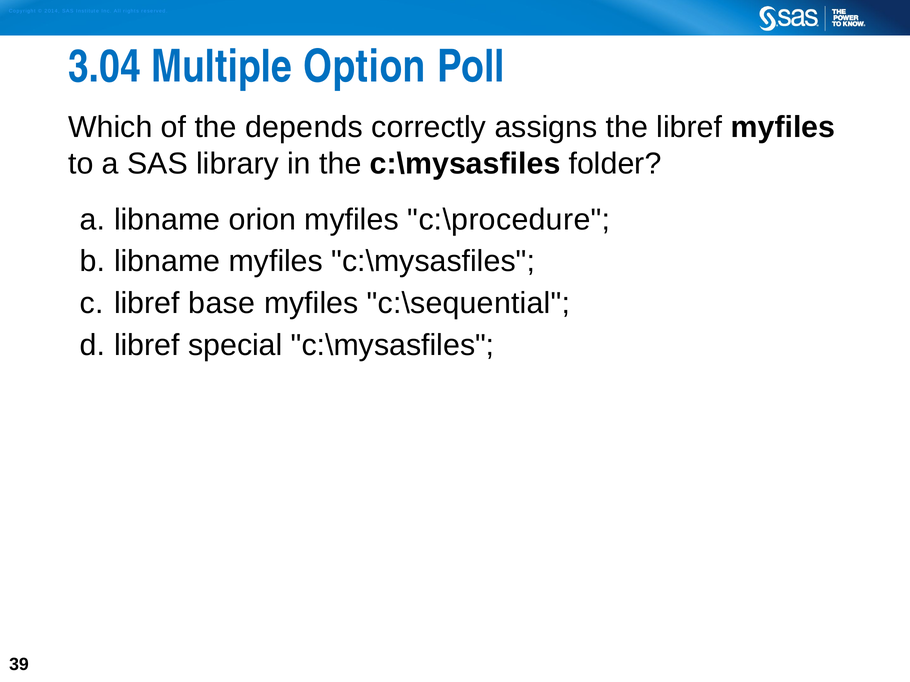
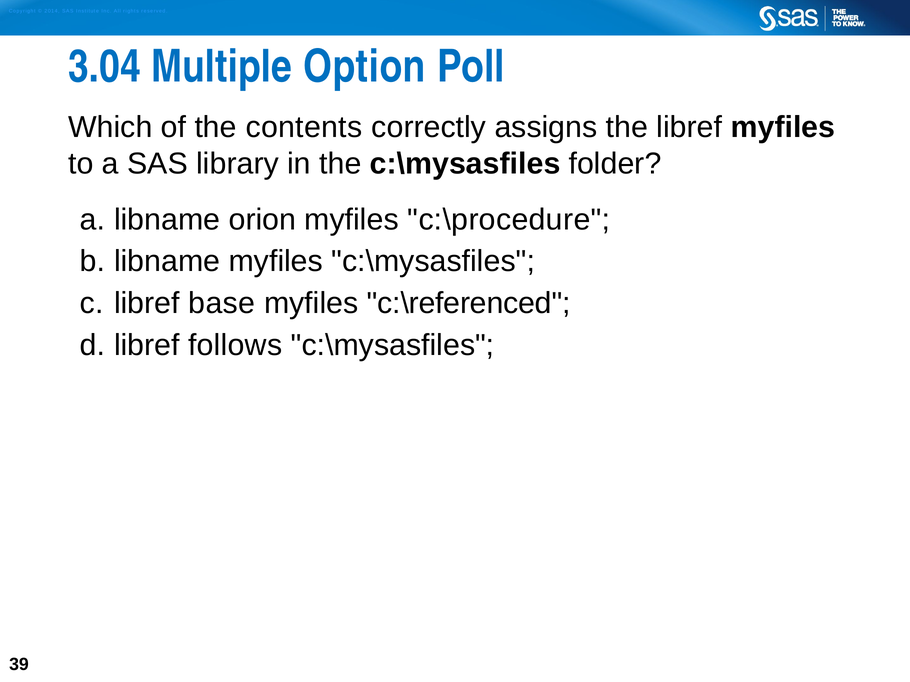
depends: depends -> contents
c:\sequential: c:\sequential -> c:\referenced
special: special -> follows
